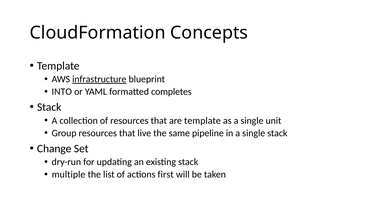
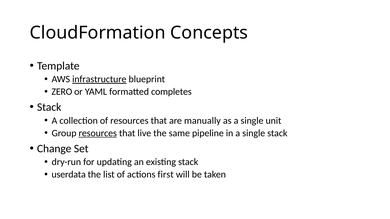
INTO: INTO -> ZERO
are template: template -> manually
resources at (98, 133) underline: none -> present
multiple: multiple -> userdata
